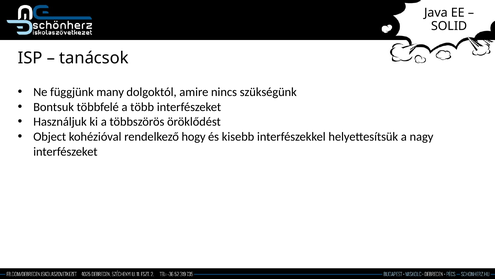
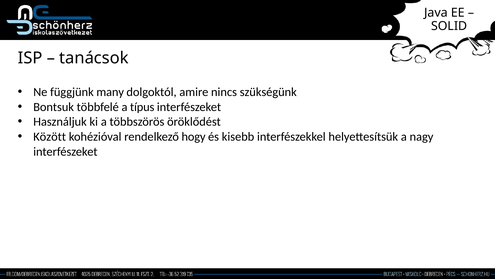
több: több -> típus
Object: Object -> Között
